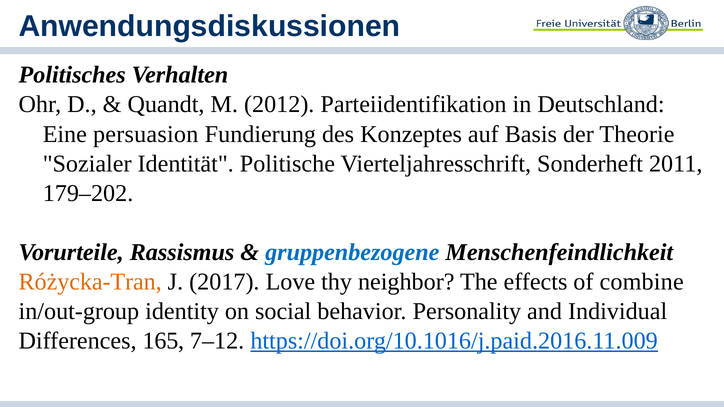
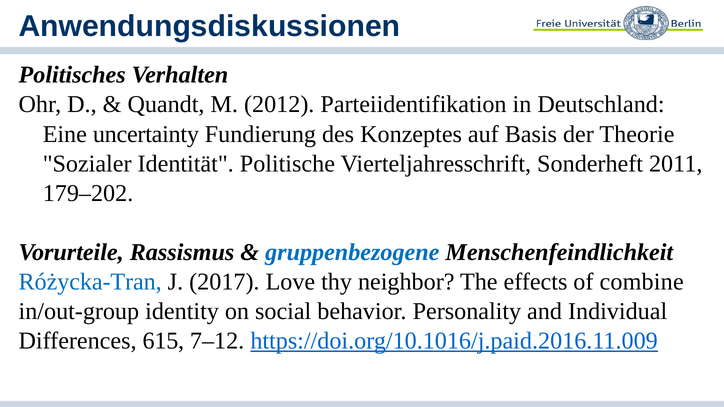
persuasion: persuasion -> uncertainty
Różycka-Tran colour: orange -> blue
165: 165 -> 615
